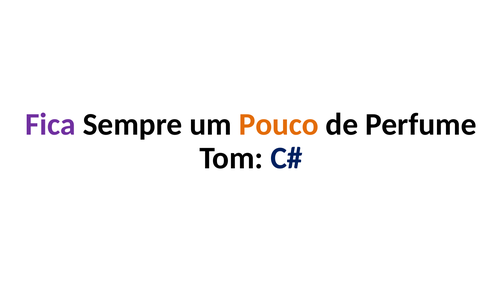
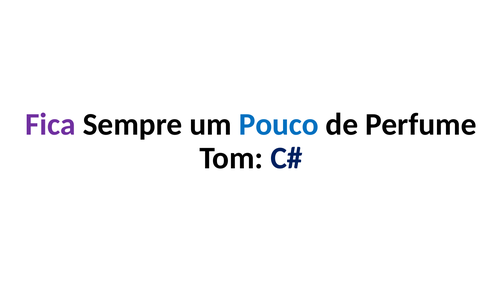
Pouco colour: orange -> blue
